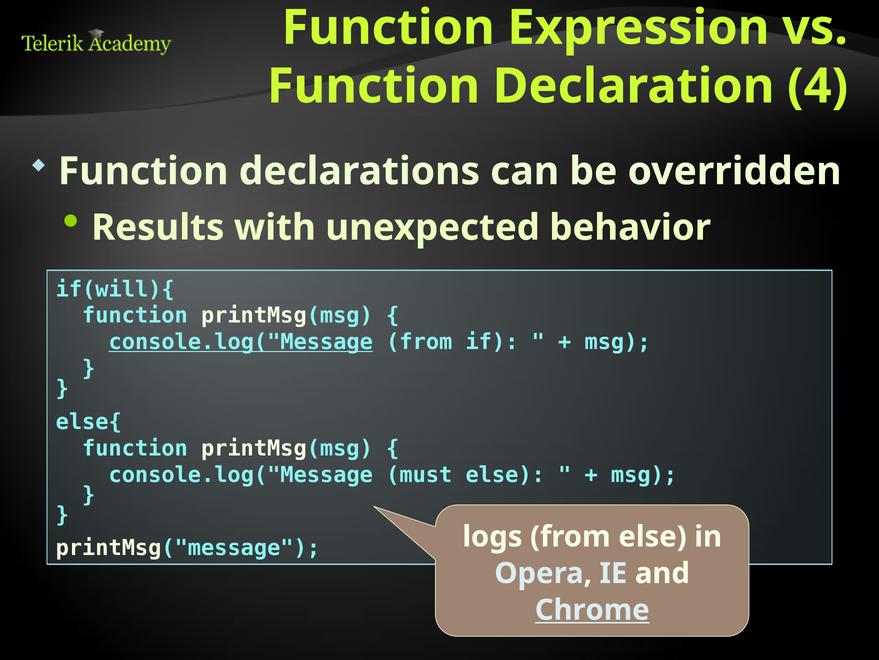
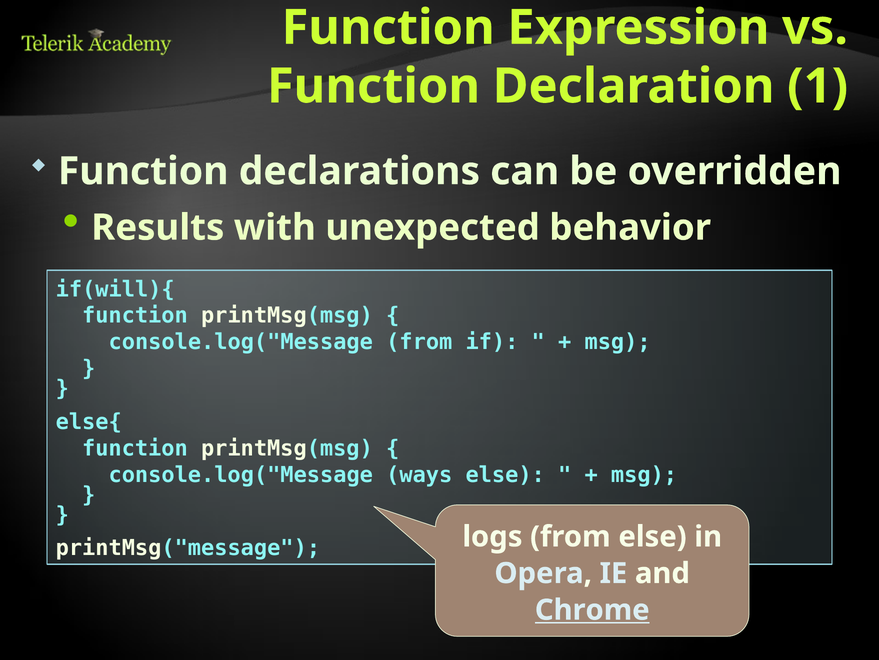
4: 4 -> 1
console.log("Message at (241, 342) underline: present -> none
must: must -> ways
